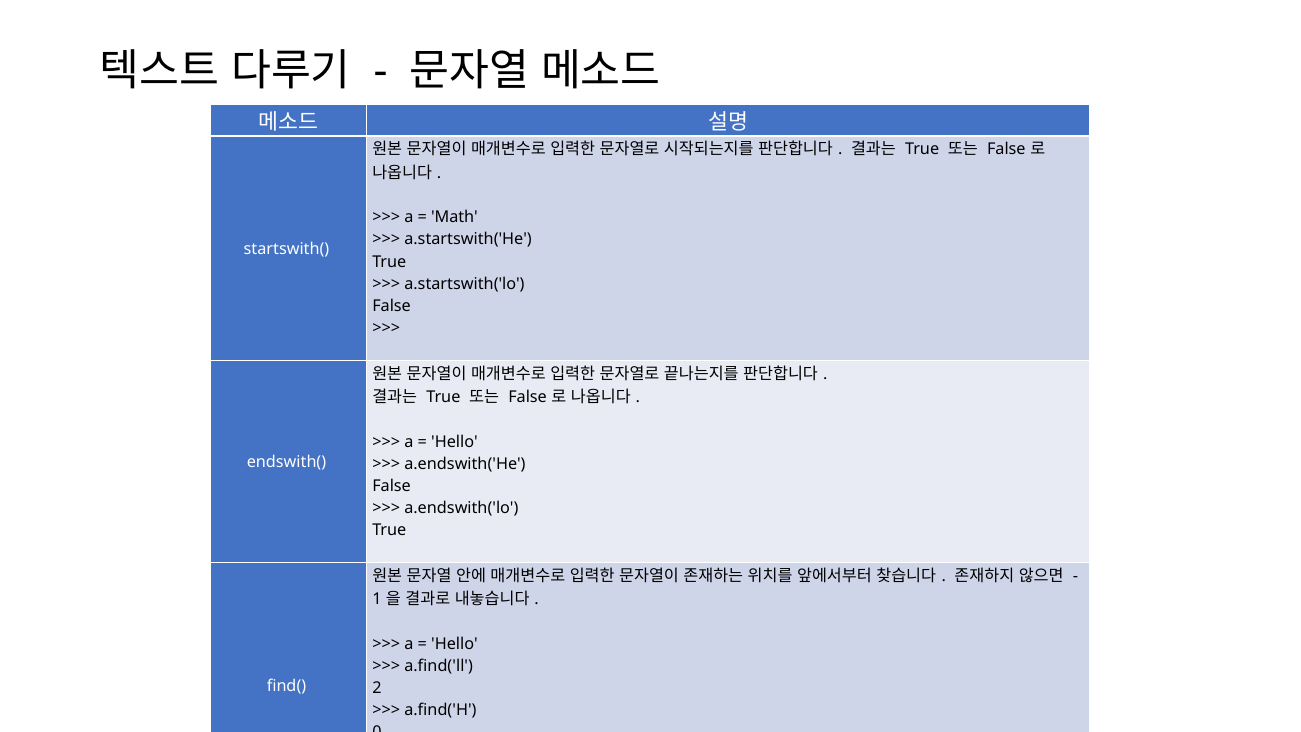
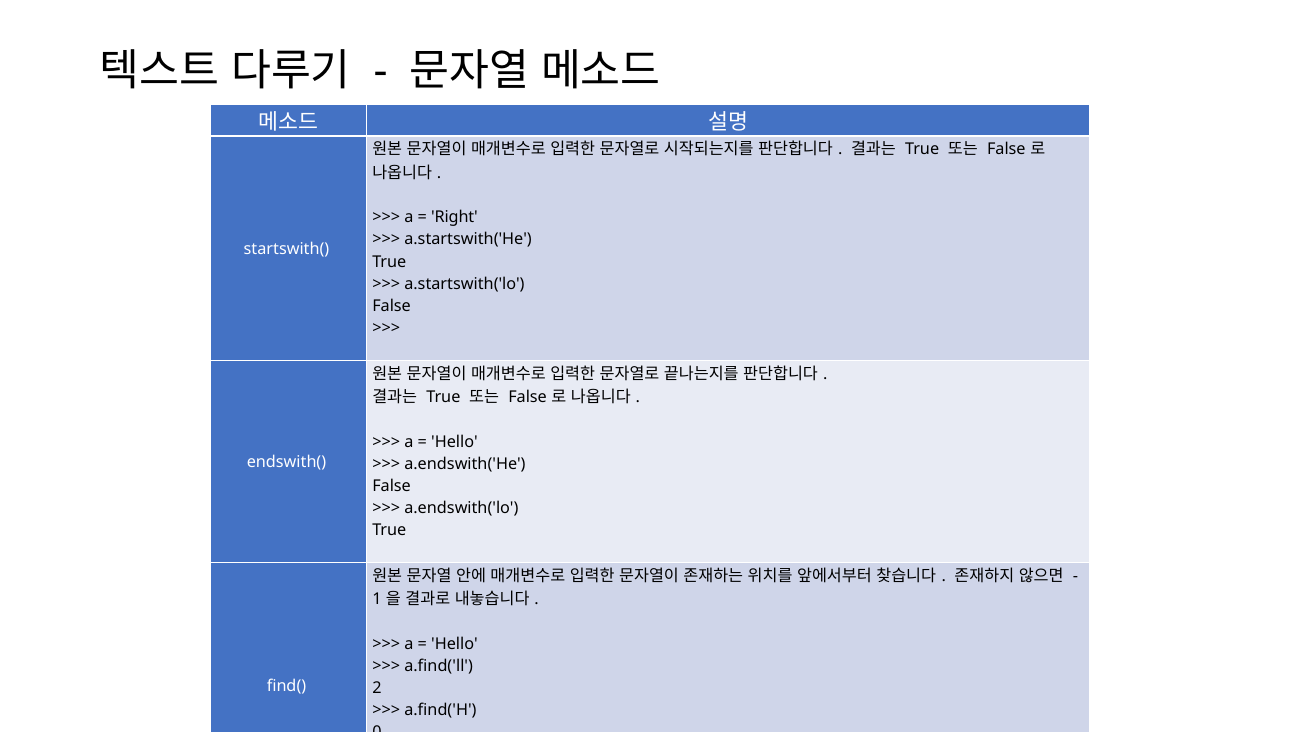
Math: Math -> Right
